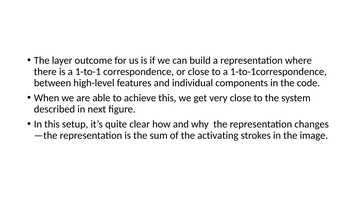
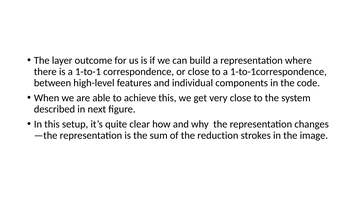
activating: activating -> reduction
